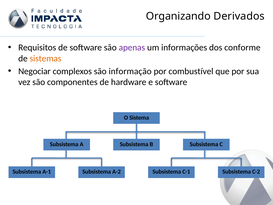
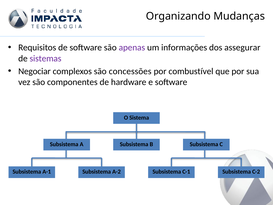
Derivados: Derivados -> Mudanças
conforme: conforme -> assegurar
sistemas colour: orange -> purple
informação: informação -> concessões
